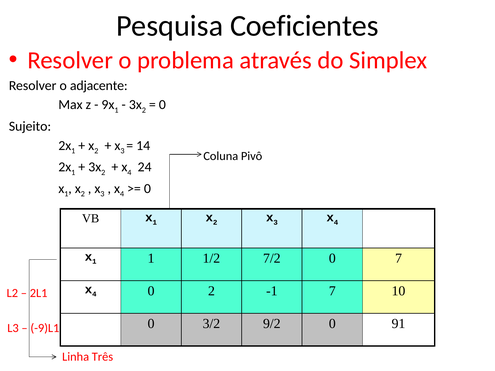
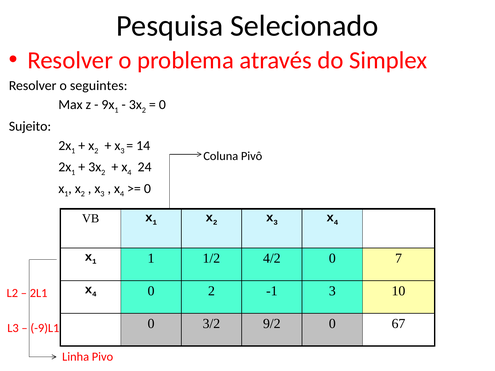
Coeficientes: Coeficientes -> Selecionado
adjacente: adjacente -> seguintes
7/2: 7/2 -> 4/2
-1 7: 7 -> 3
91: 91 -> 67
Três: Três -> Pivo
